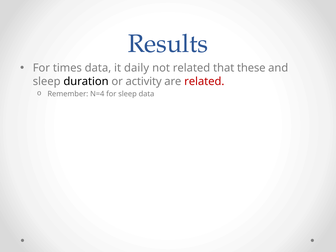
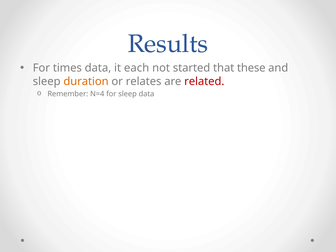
daily: daily -> each
not related: related -> started
duration colour: black -> orange
activity: activity -> relates
